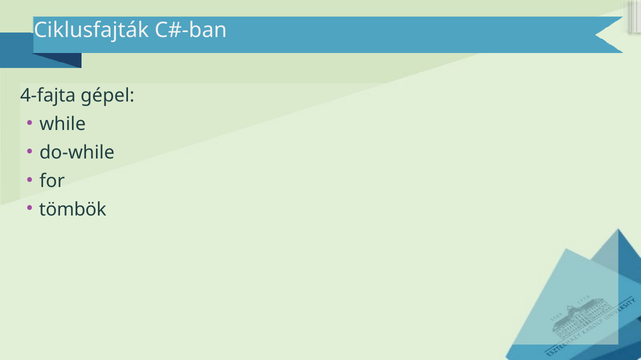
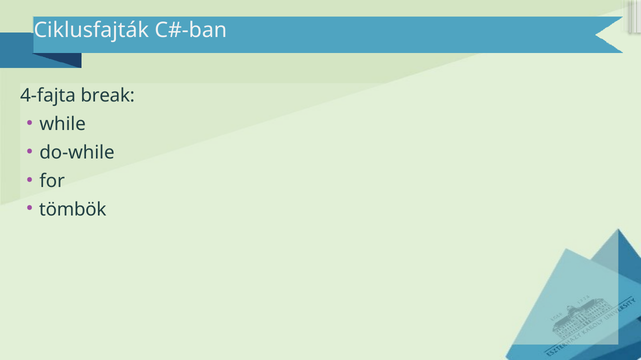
gépel: gépel -> break
